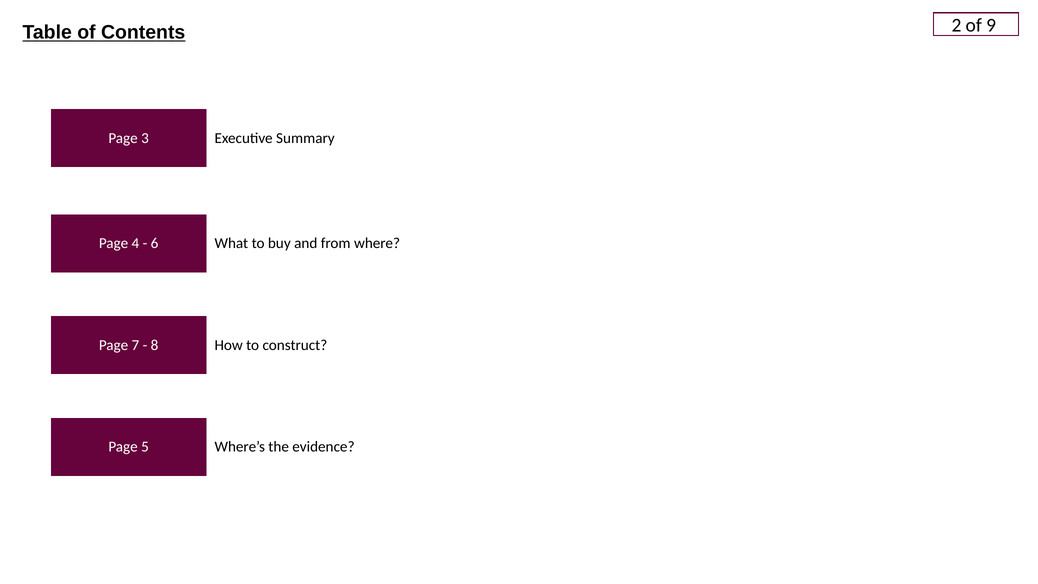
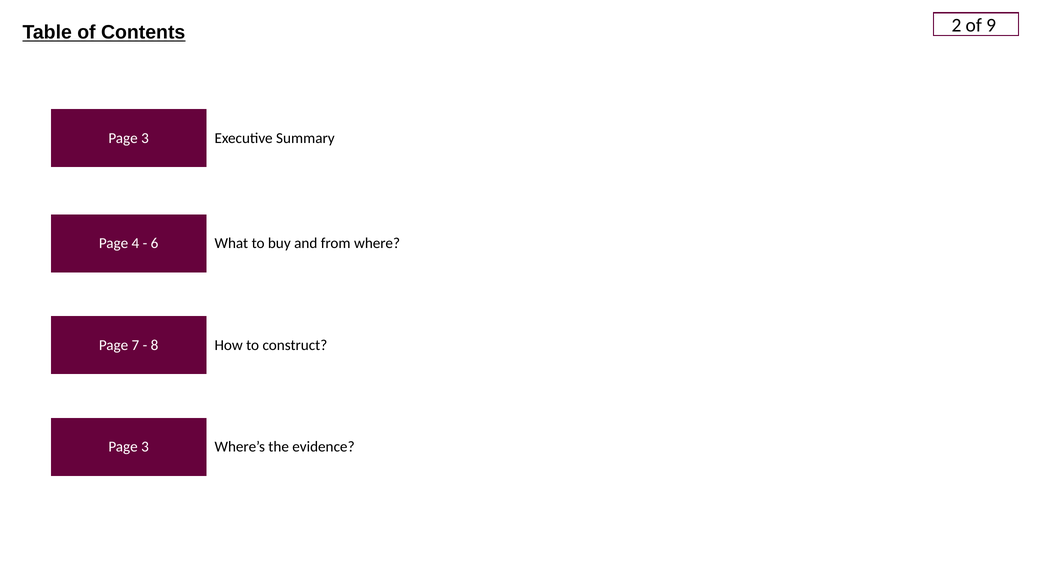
5 at (145, 447): 5 -> 3
